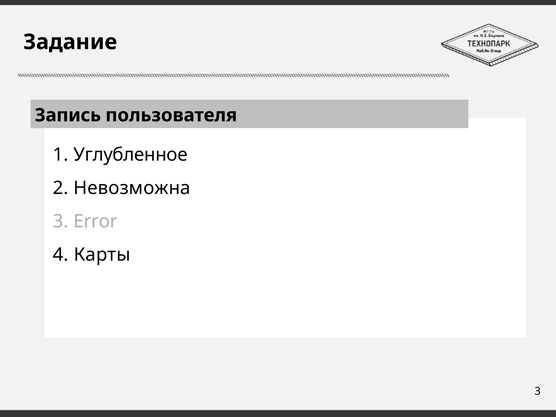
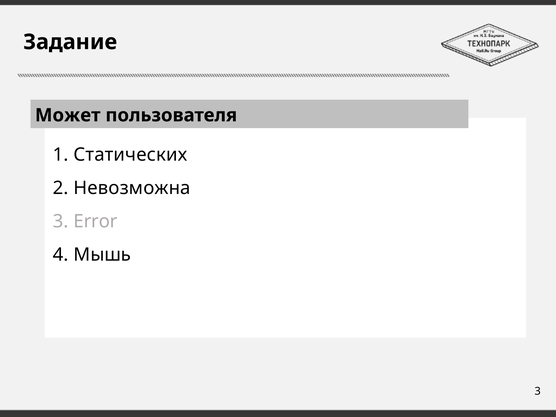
Запись: Запись -> Может
Углубленное: Углубленное -> Статических
Карты: Карты -> Мышь
